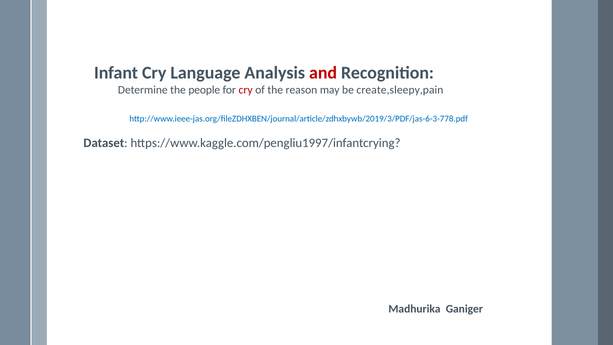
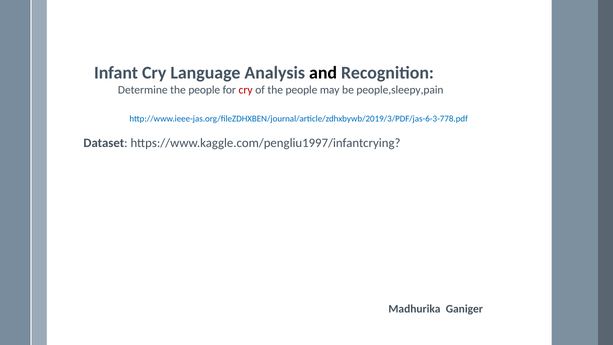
and colour: red -> black
of the reason: reason -> people
create,sleepy,pain: create,sleepy,pain -> people,sleepy,pain
